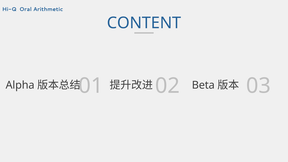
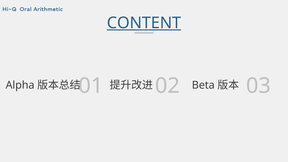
CONTENT underline: none -> present
